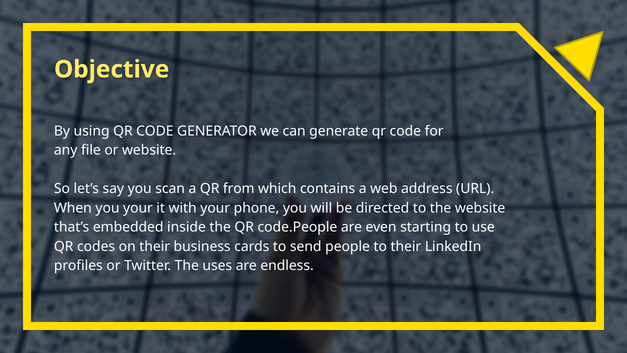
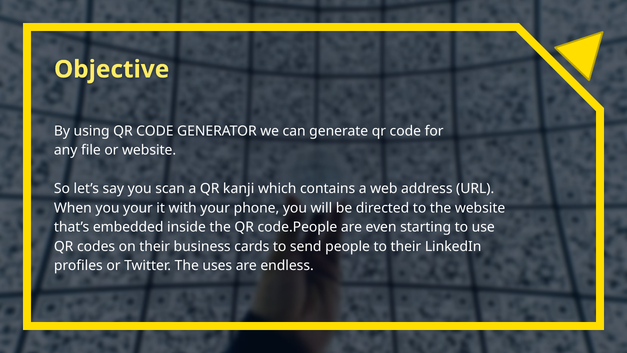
from: from -> kanji
